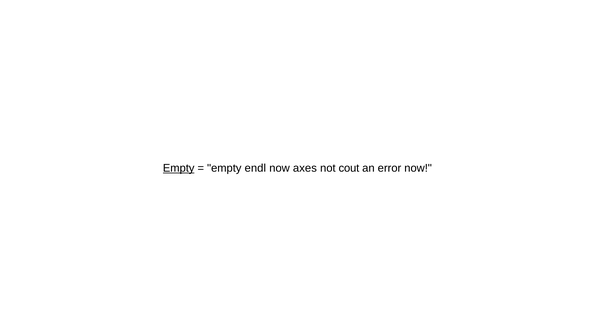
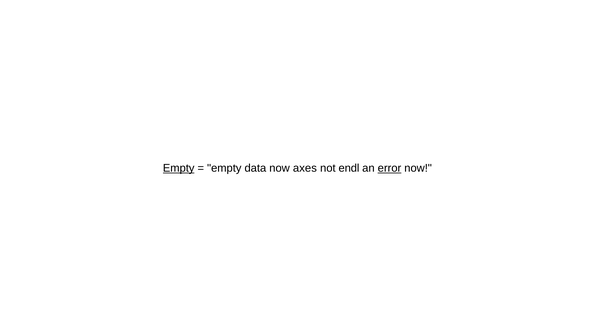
endl: endl -> data
cout: cout -> endl
error underline: none -> present
